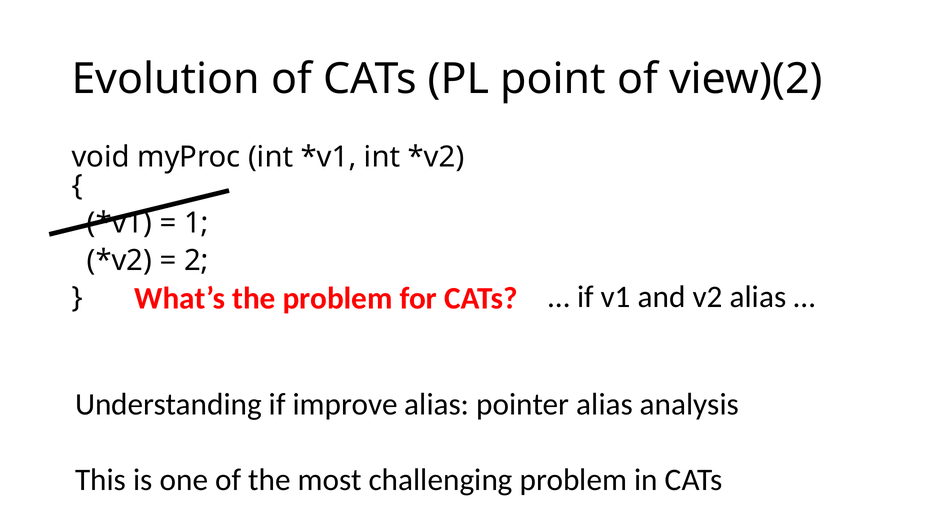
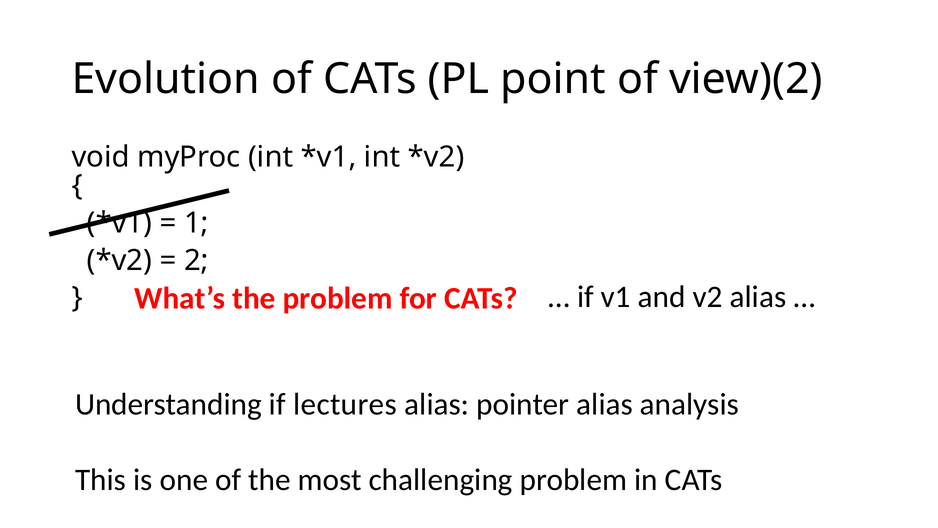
improve: improve -> lectures
